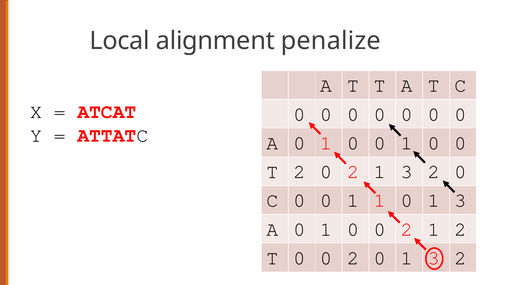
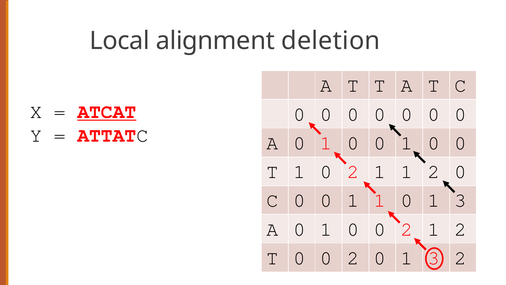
penalize: penalize -> deletion
ATCAT underline: none -> present
T 2: 2 -> 1
2 1 3: 3 -> 1
